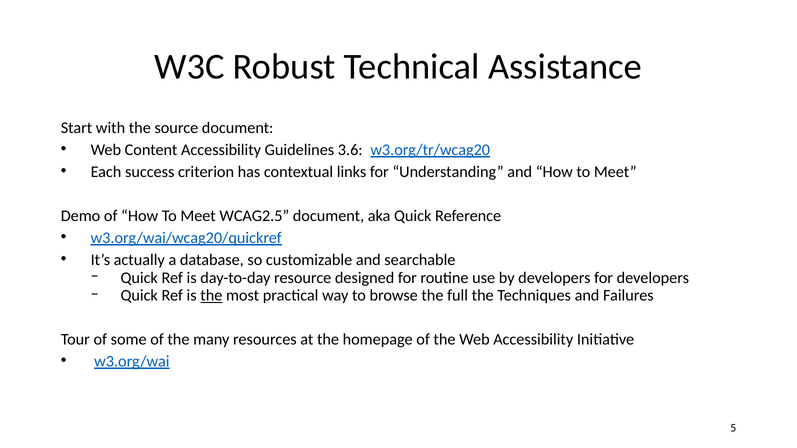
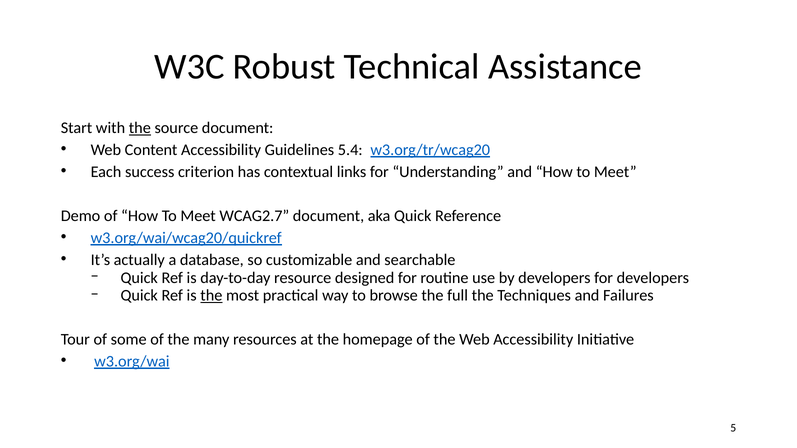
the at (140, 128) underline: none -> present
3.6: 3.6 -> 5.4
WCAG2.5: WCAG2.5 -> WCAG2.7
